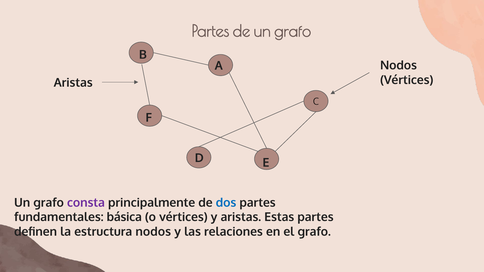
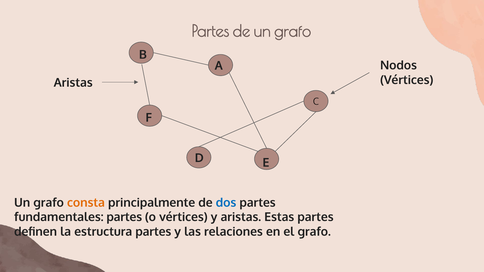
consta colour: purple -> orange
fundamentales básica: básica -> partes
estructura nodos: nodos -> partes
